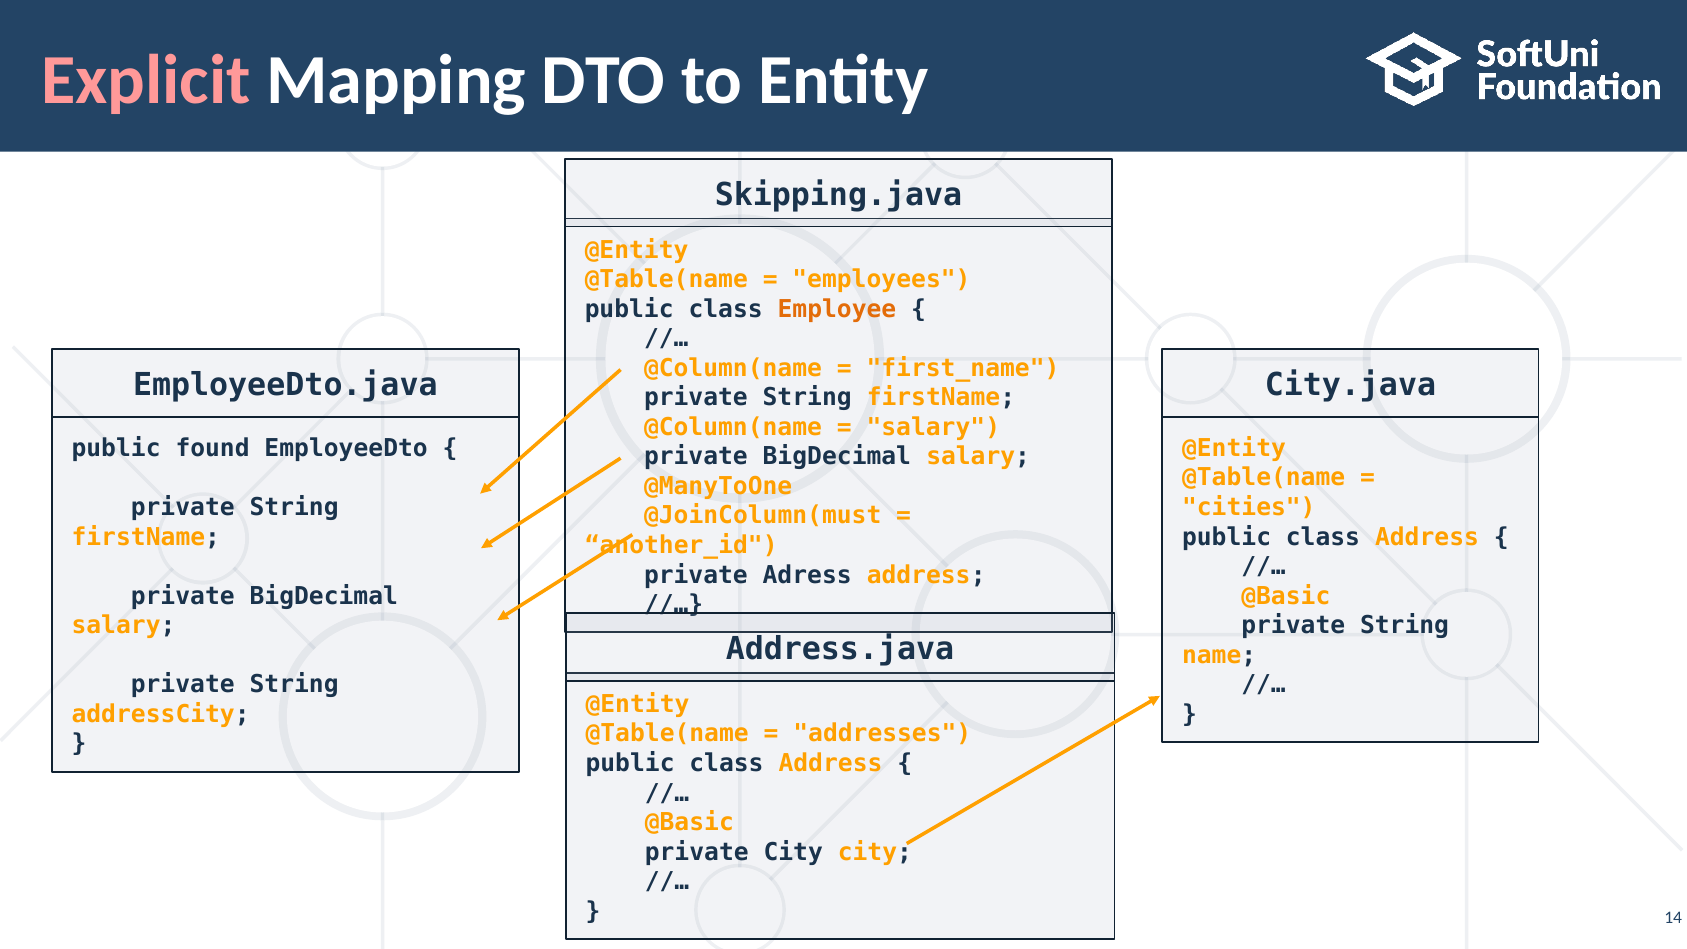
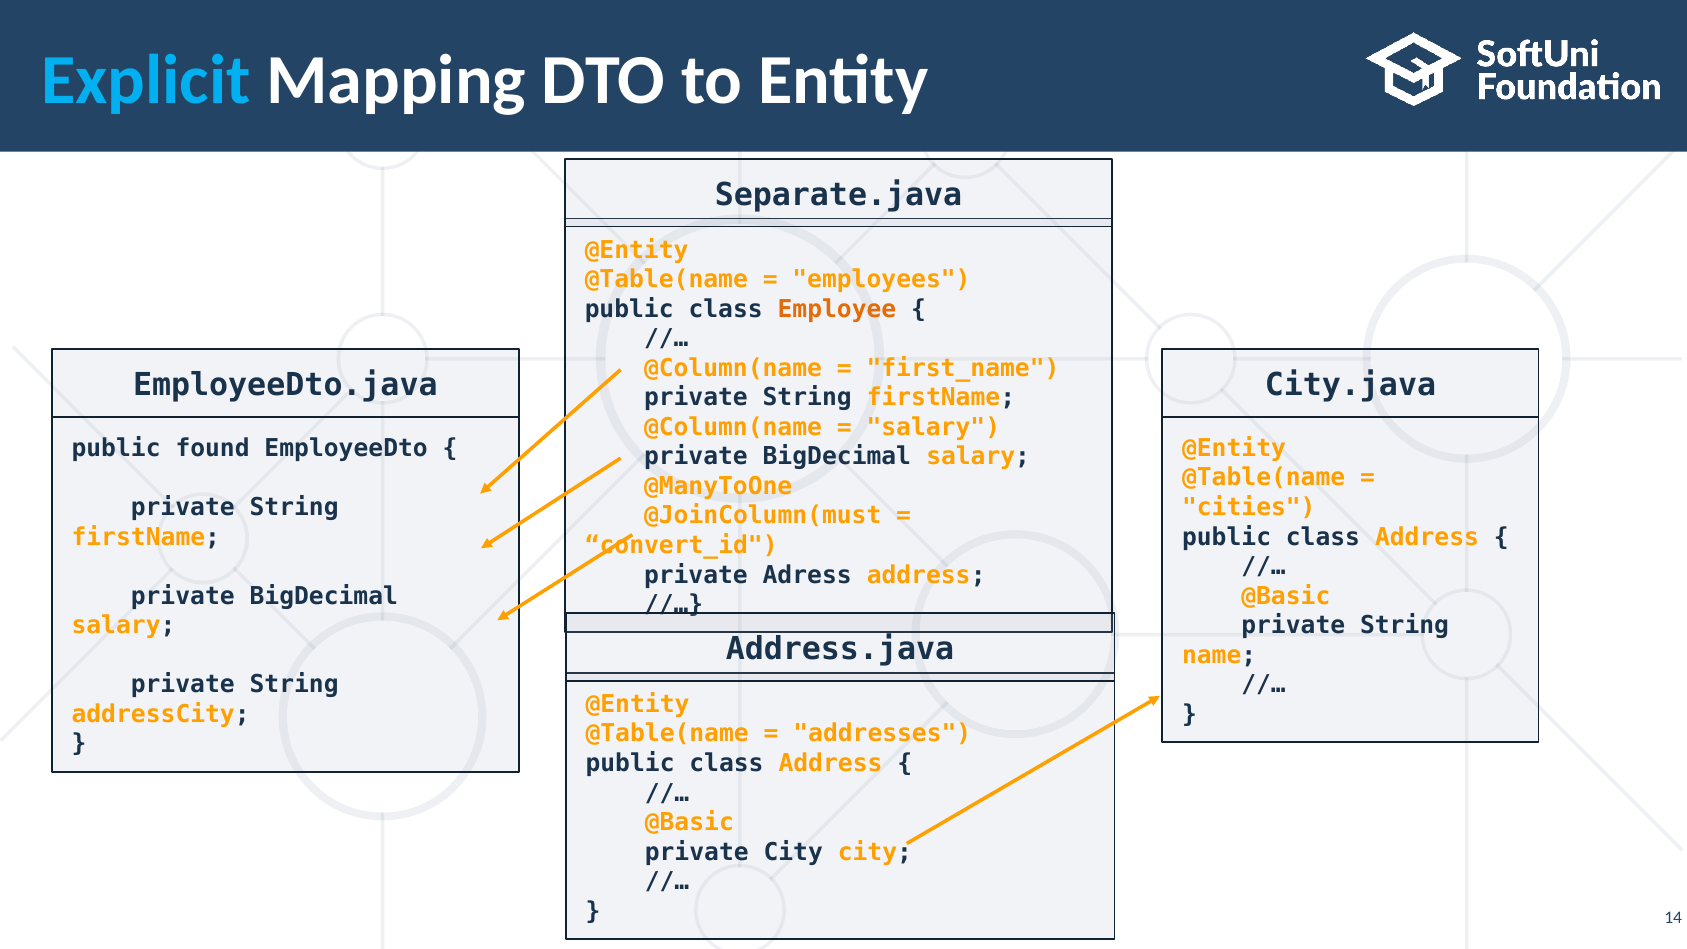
Explicit colour: pink -> light blue
Skipping.java: Skipping.java -> Separate.java
another_id: another_id -> convert_id
